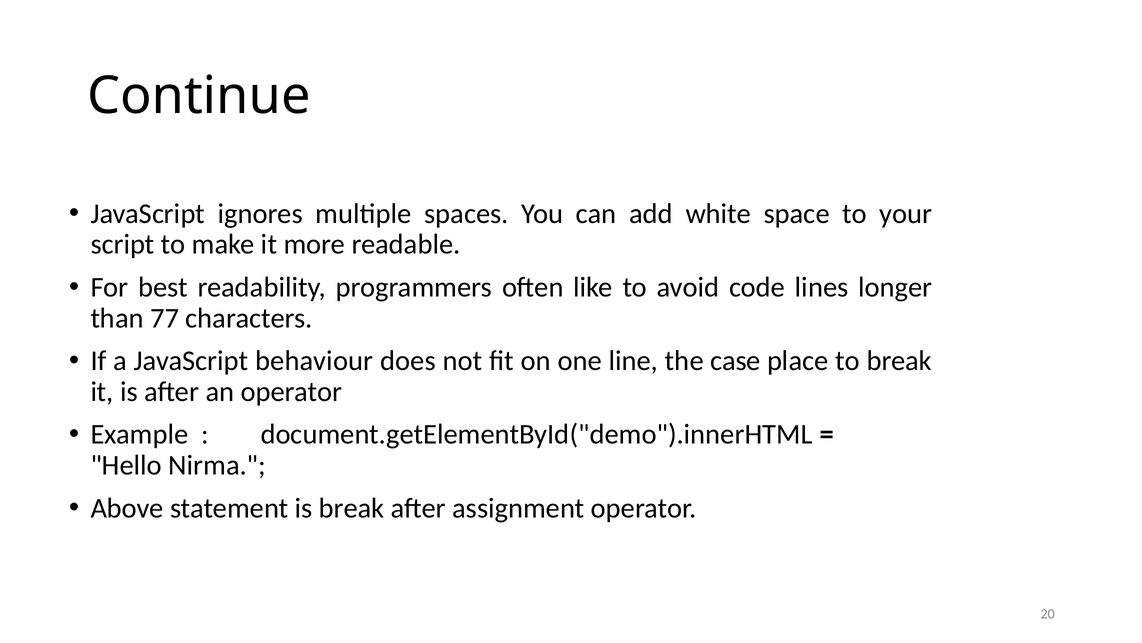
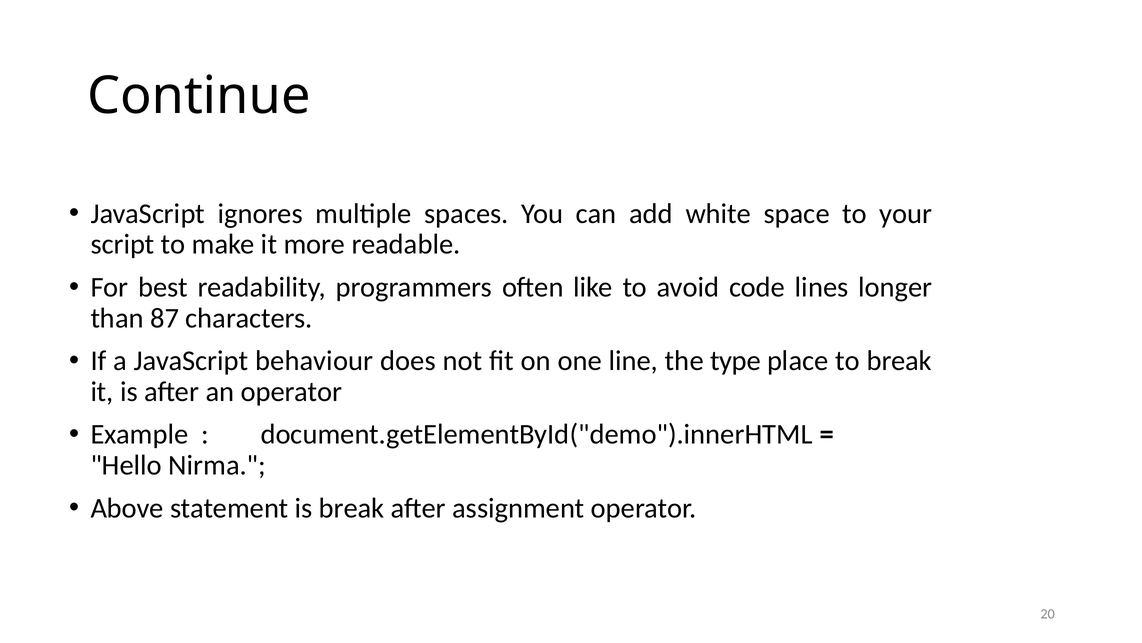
77: 77 -> 87
case: case -> type
